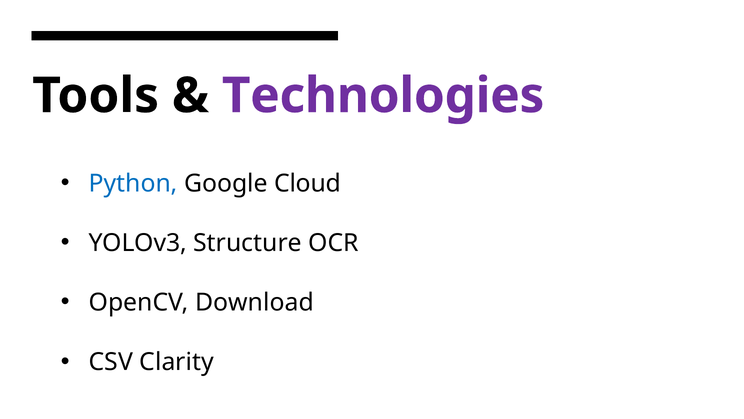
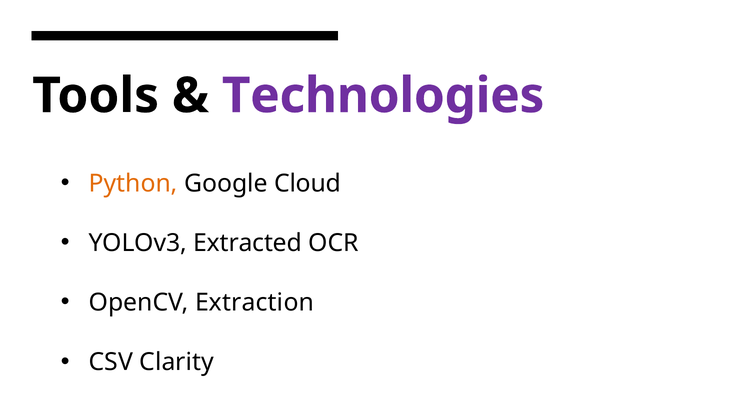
Python colour: blue -> orange
Structure: Structure -> Extracted
Download: Download -> Extraction
